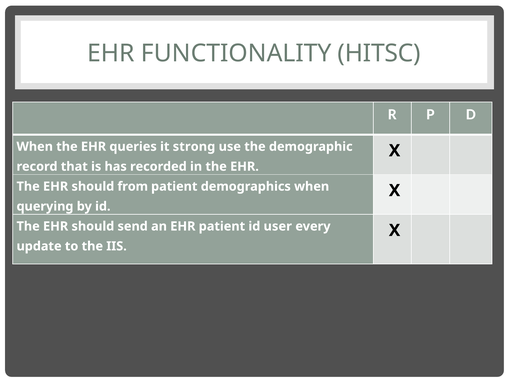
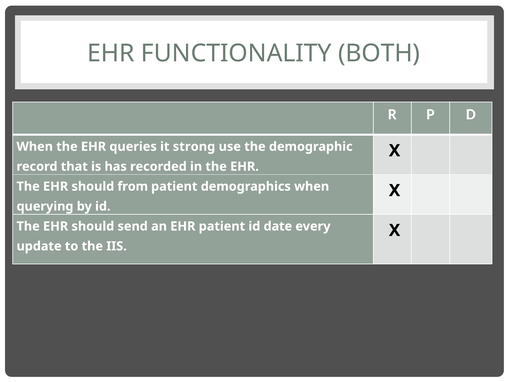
HITSC: HITSC -> BOTH
user: user -> date
